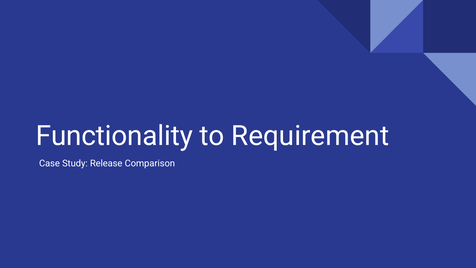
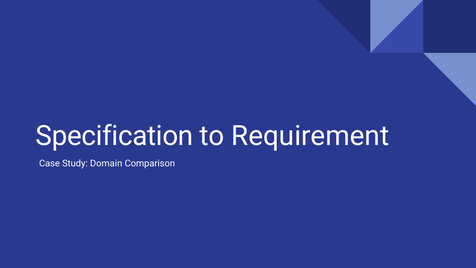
Functionality: Functionality -> Specification
Release: Release -> Domain
